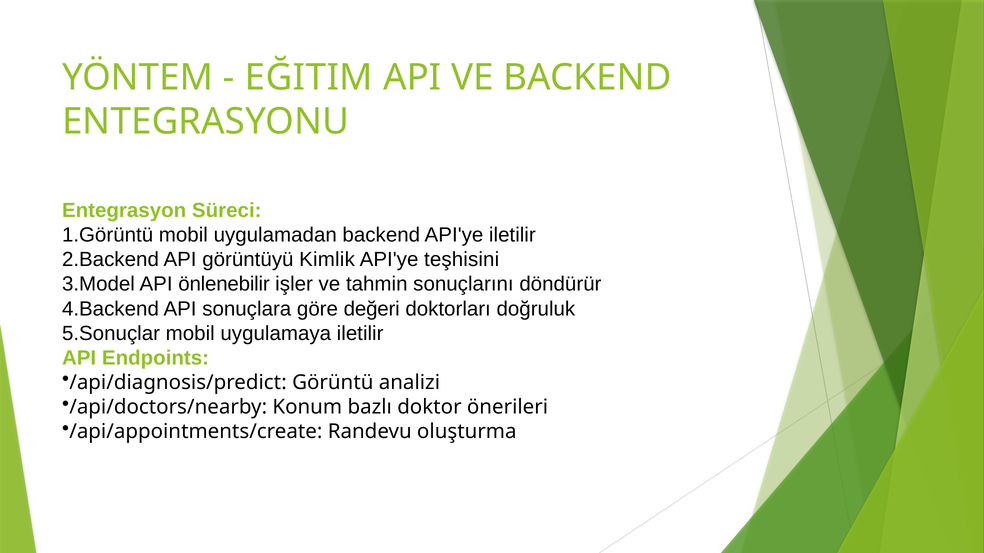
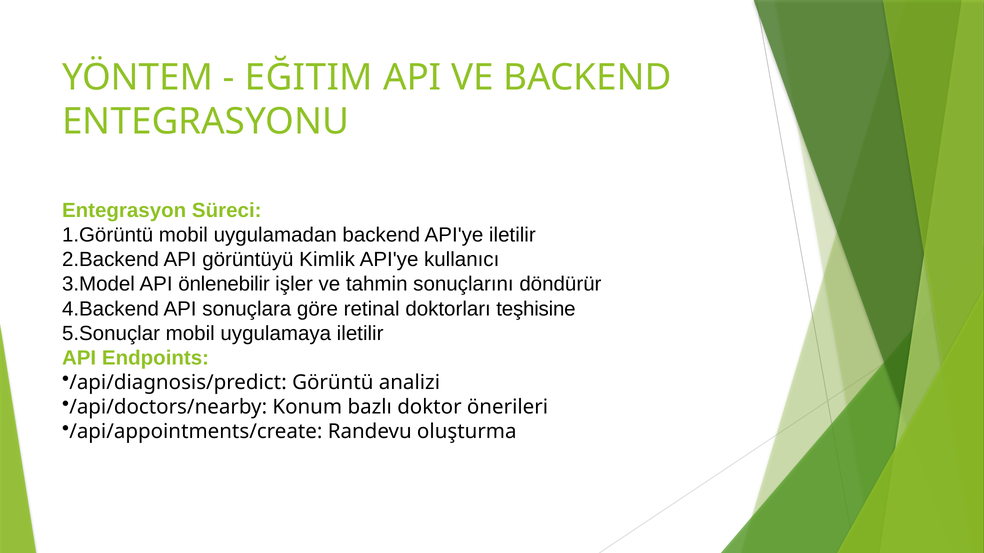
teşhisini: teşhisini -> kullanıcı
değeri: değeri -> retinal
doğruluk: doğruluk -> teşhisine
